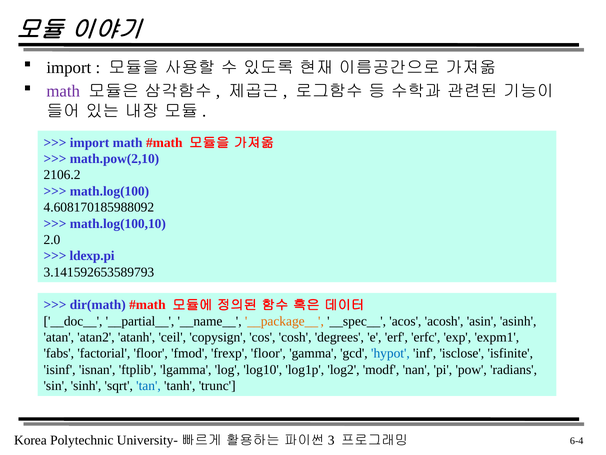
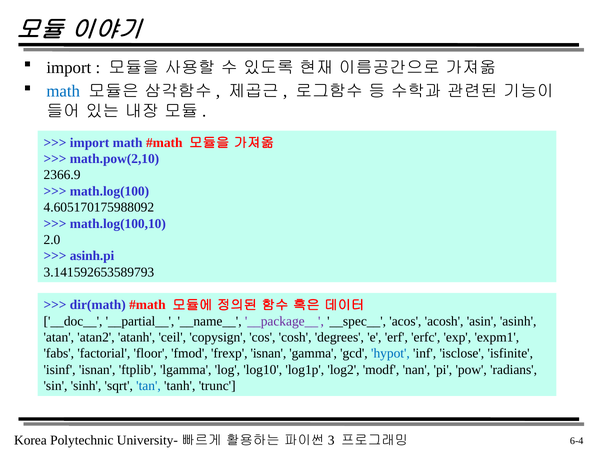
math at (63, 91) colour: purple -> blue
2106.2: 2106.2 -> 2366.9
4.608170185988092: 4.608170185988092 -> 4.605170175988092
ldexp.pi: ldexp.pi -> asinh.pi
__package__ colour: orange -> purple
frexp floor: floor -> isnan
